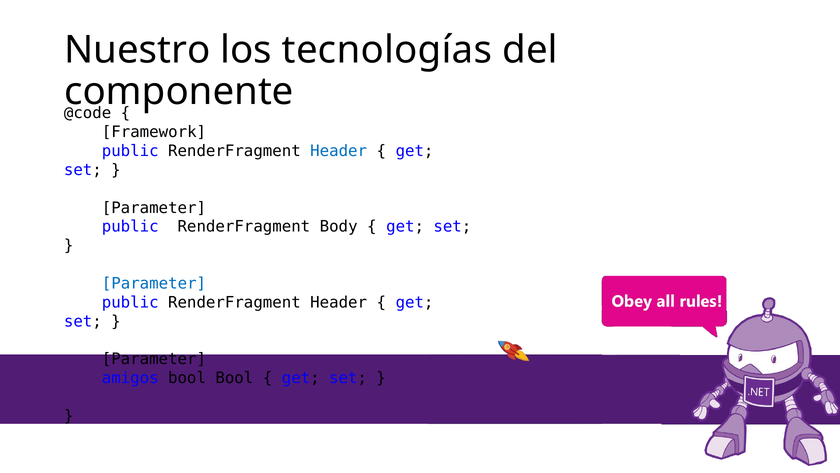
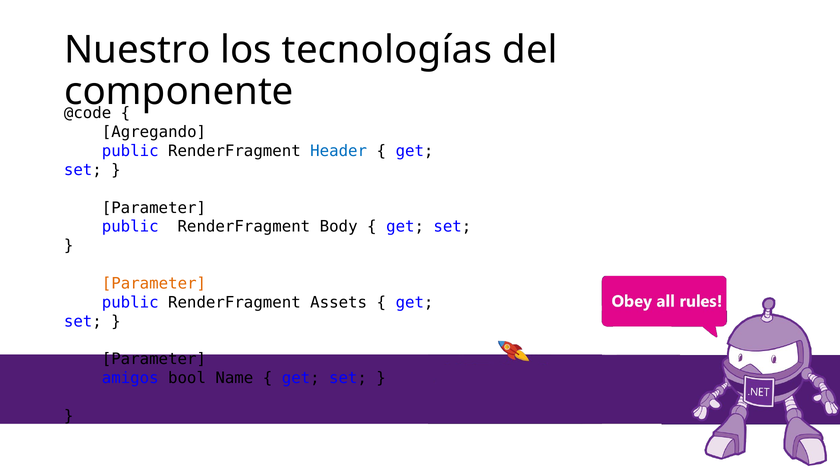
Framework: Framework -> Agregando
Parameter at (154, 283) colour: blue -> orange
Header at (339, 302): Header -> Assets
bool Bool: Bool -> Name
